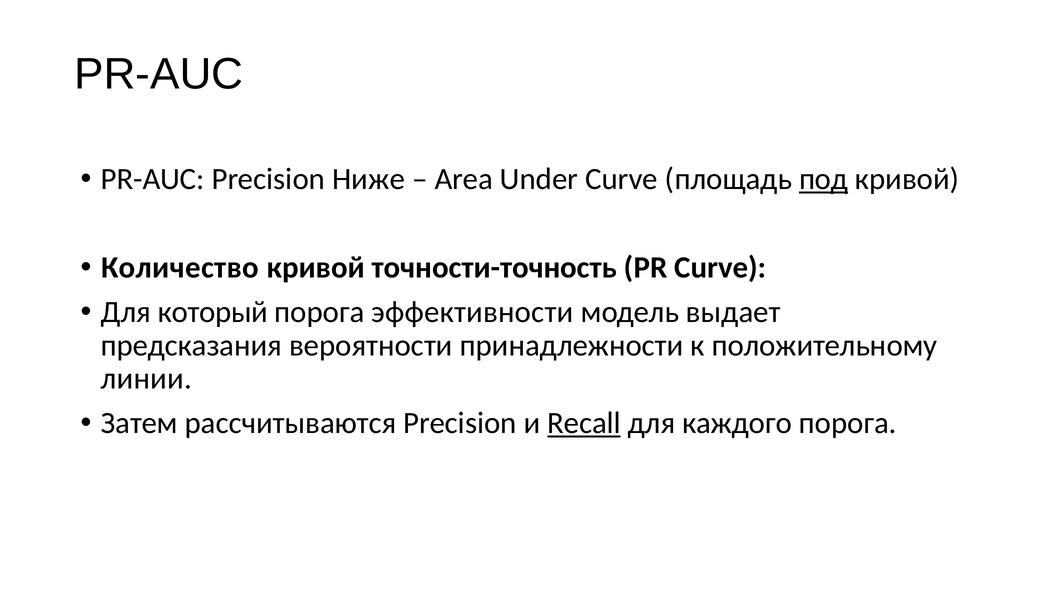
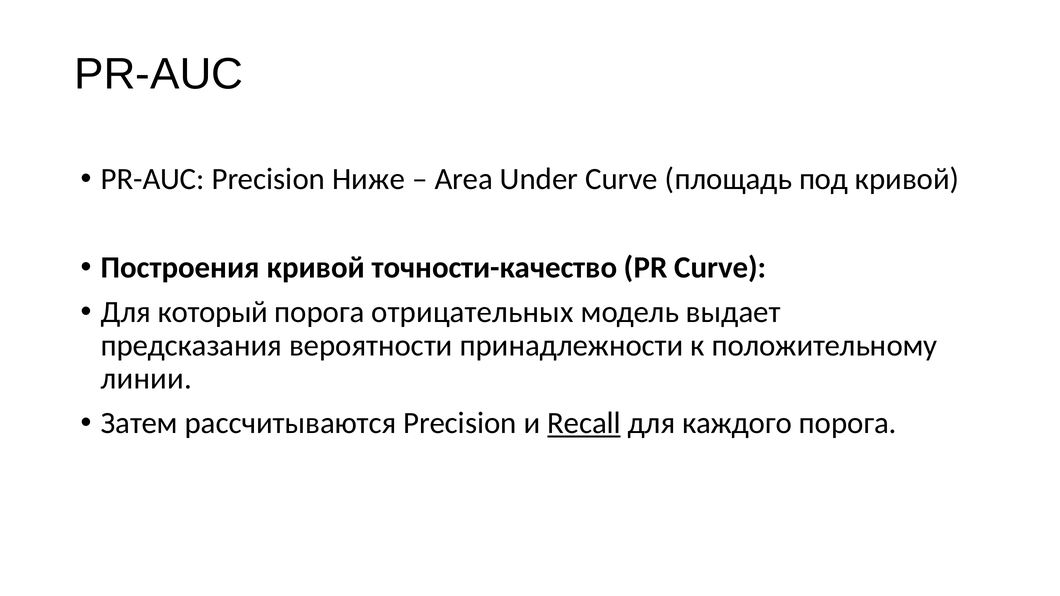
под underline: present -> none
Количество: Количество -> Построения
точности-точность: точности-точность -> точности-качество
эффективности: эффективности -> отрицательных
